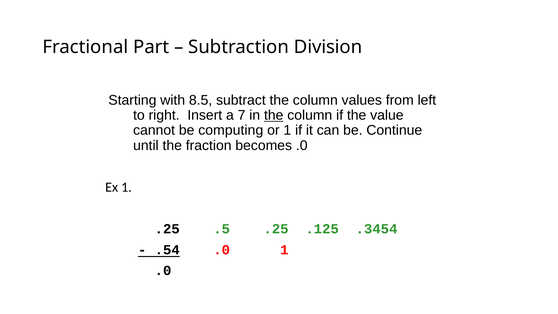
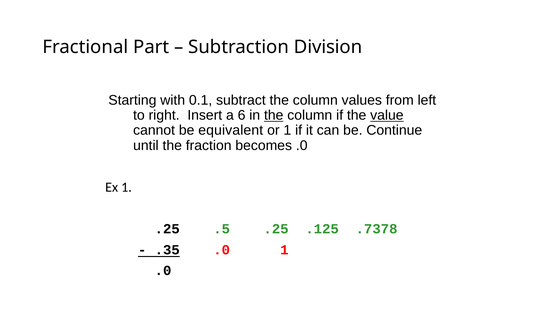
8.5: 8.5 -> 0.1
7: 7 -> 6
value underline: none -> present
computing: computing -> equivalent
.3454: .3454 -> .7378
.54: .54 -> .35
